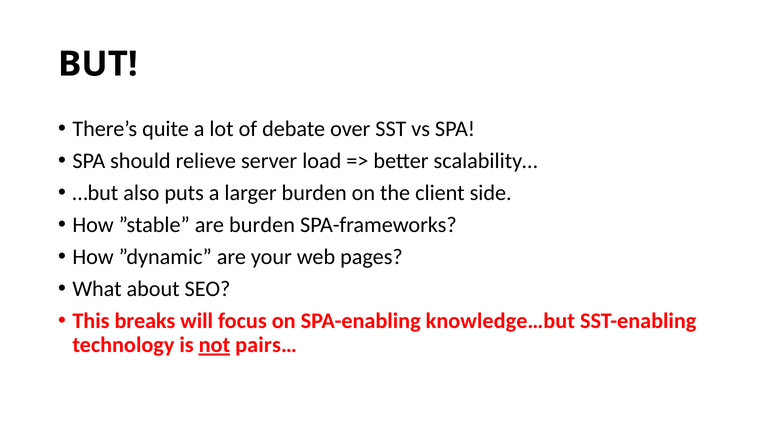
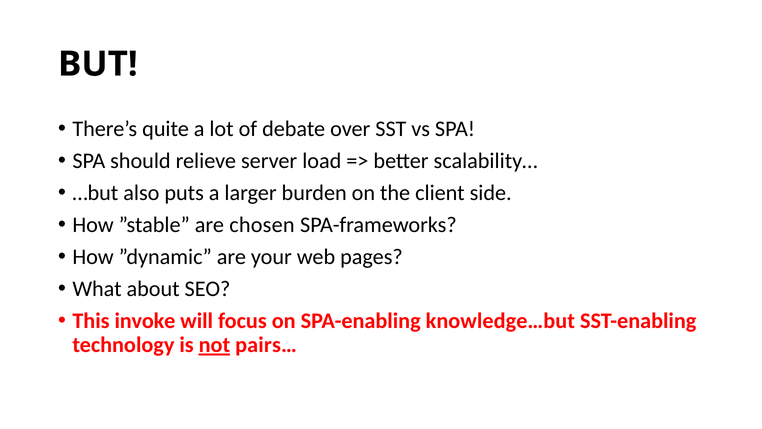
are burden: burden -> chosen
breaks: breaks -> invoke
